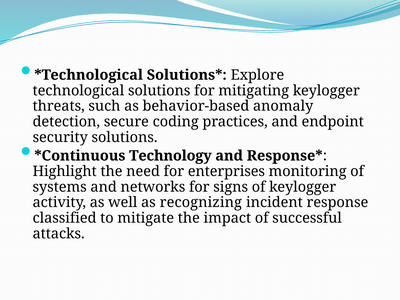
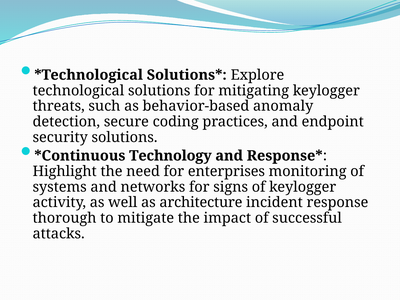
recognizing: recognizing -> architecture
classified: classified -> thorough
